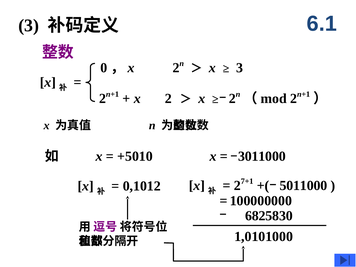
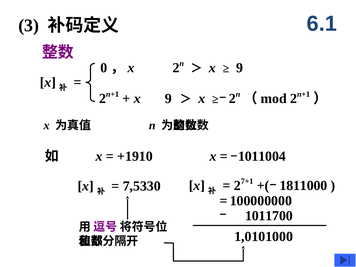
3 at (240, 68): 3 -> 9
2 at (168, 99): 2 -> 9
3011000: 3011000 -> 1011004
+5010: +5010 -> +1910
5011000: 5011000 -> 1811000
0,1012: 0,1012 -> 7,5330
6825830: 6825830 -> 1011700
